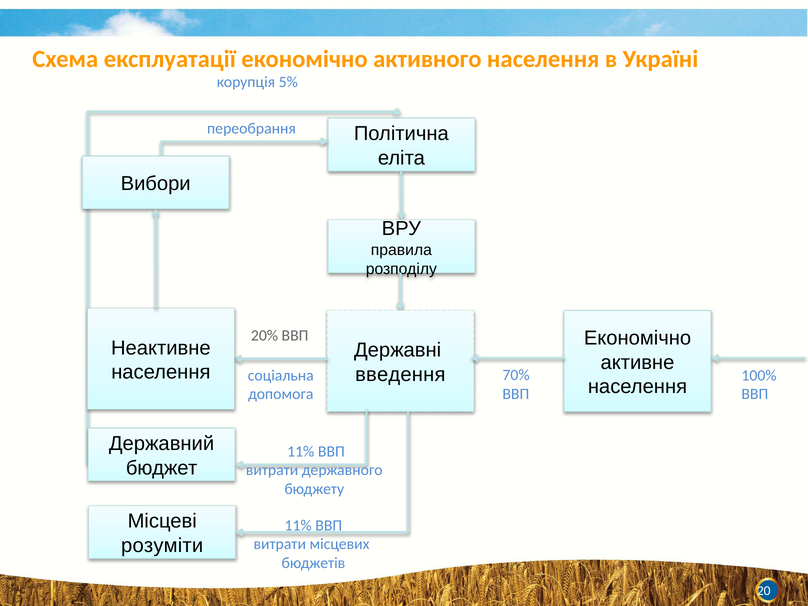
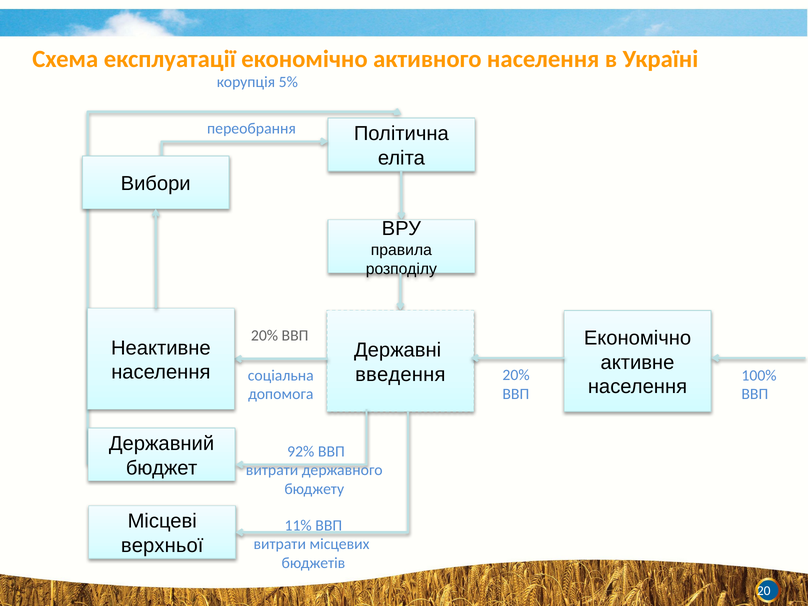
70% at (516, 375): 70% -> 20%
11% at (301, 451): 11% -> 92%
розуміти: розуміти -> верхньої
